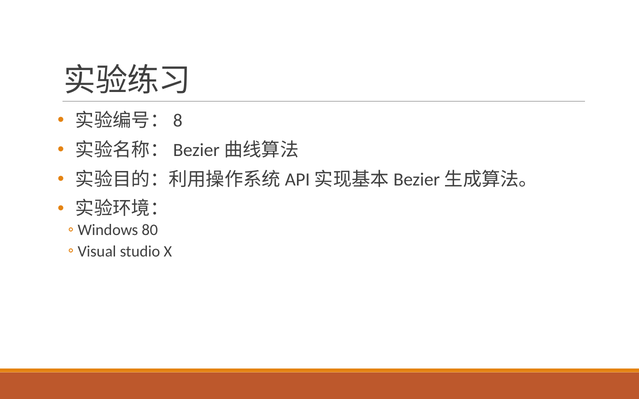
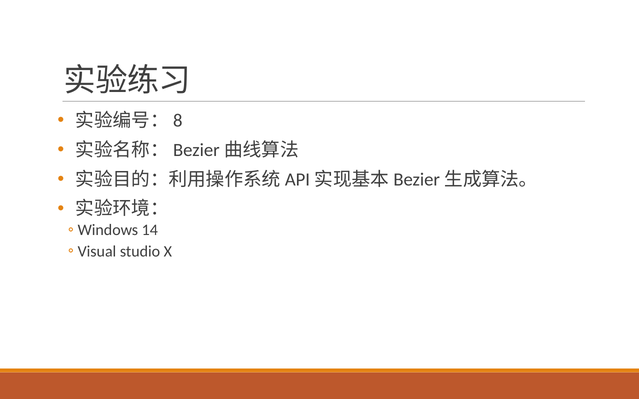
80: 80 -> 14
